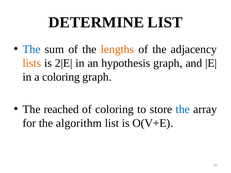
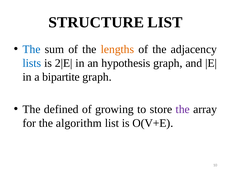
DETERMINE: DETERMINE -> STRUCTURE
lists colour: orange -> blue
a coloring: coloring -> bipartite
reached: reached -> defined
of coloring: coloring -> growing
the at (183, 109) colour: blue -> purple
